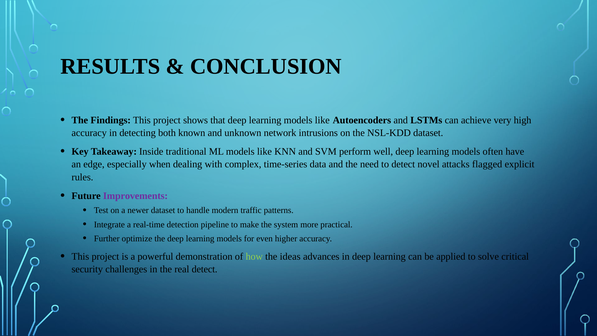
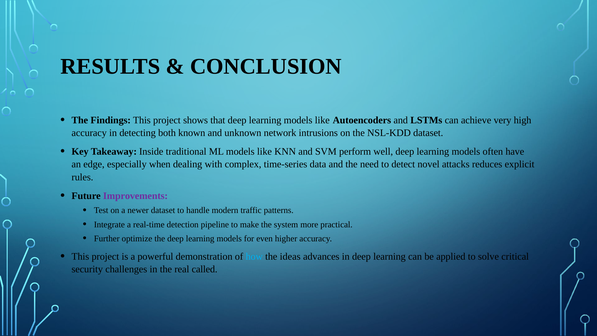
flagged: flagged -> reduces
how colour: light green -> light blue
real detect: detect -> called
